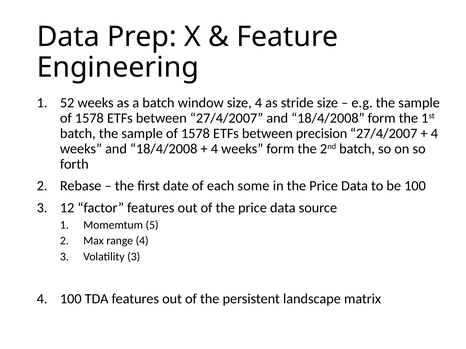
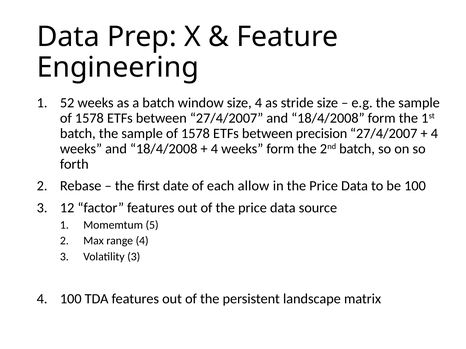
some: some -> allow
